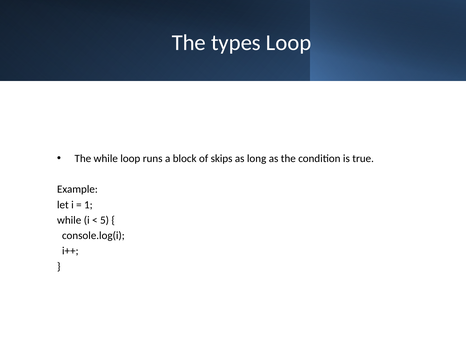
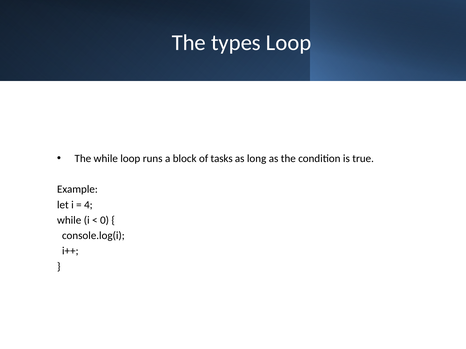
skips: skips -> tasks
1: 1 -> 4
5: 5 -> 0
